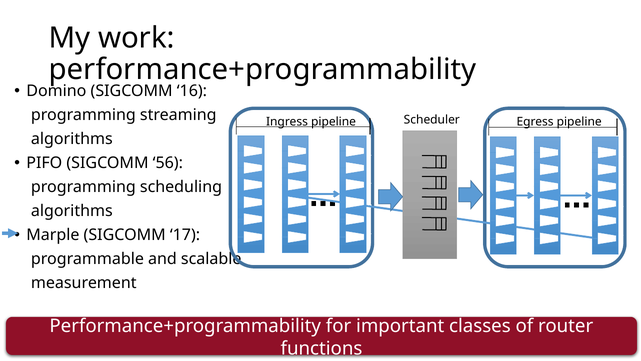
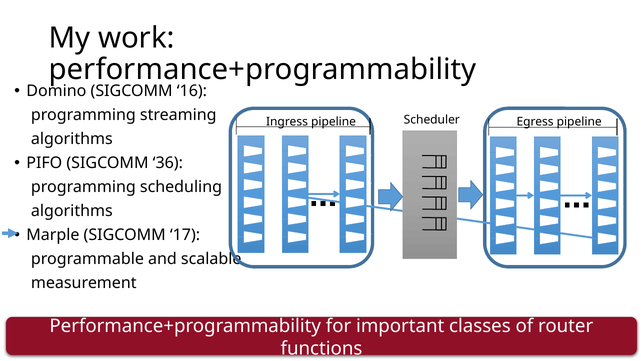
56: 56 -> 36
